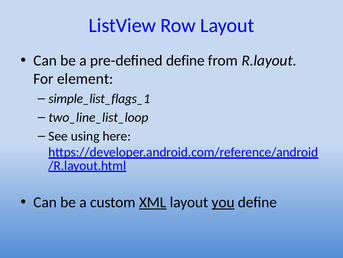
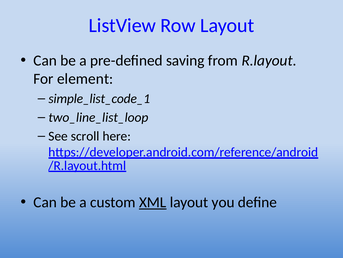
pre-defined define: define -> saving
simple_list_flags_1: simple_list_flags_1 -> simple_list_code_1
using: using -> scroll
you underline: present -> none
